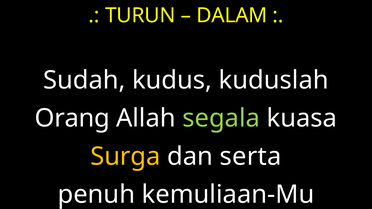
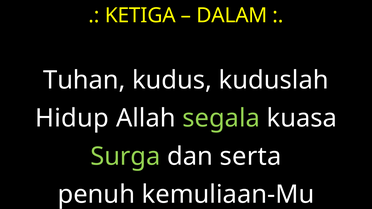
TURUN: TURUN -> KETIGA
Sudah: Sudah -> Tuhan
Orang: Orang -> Hidup
Surga colour: yellow -> light green
